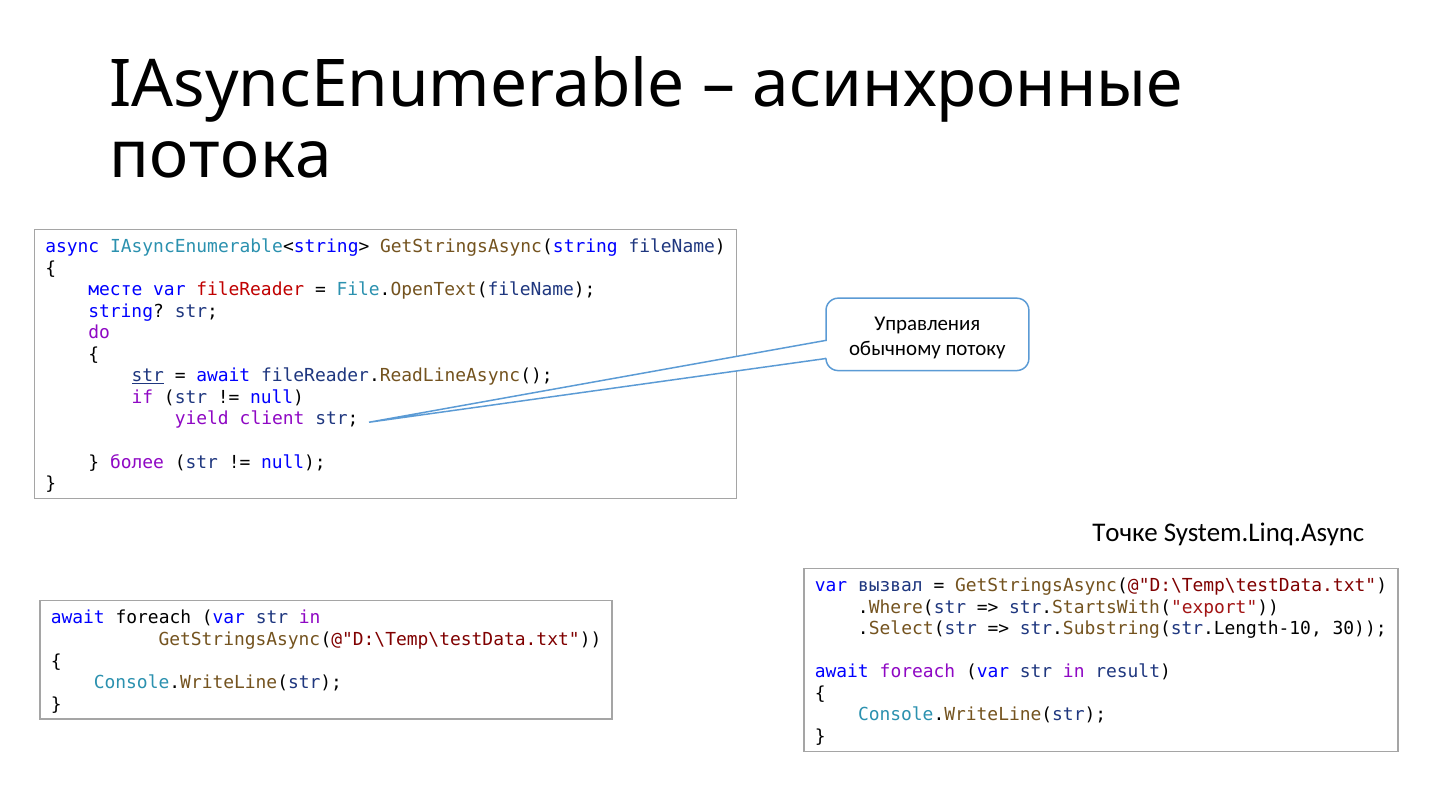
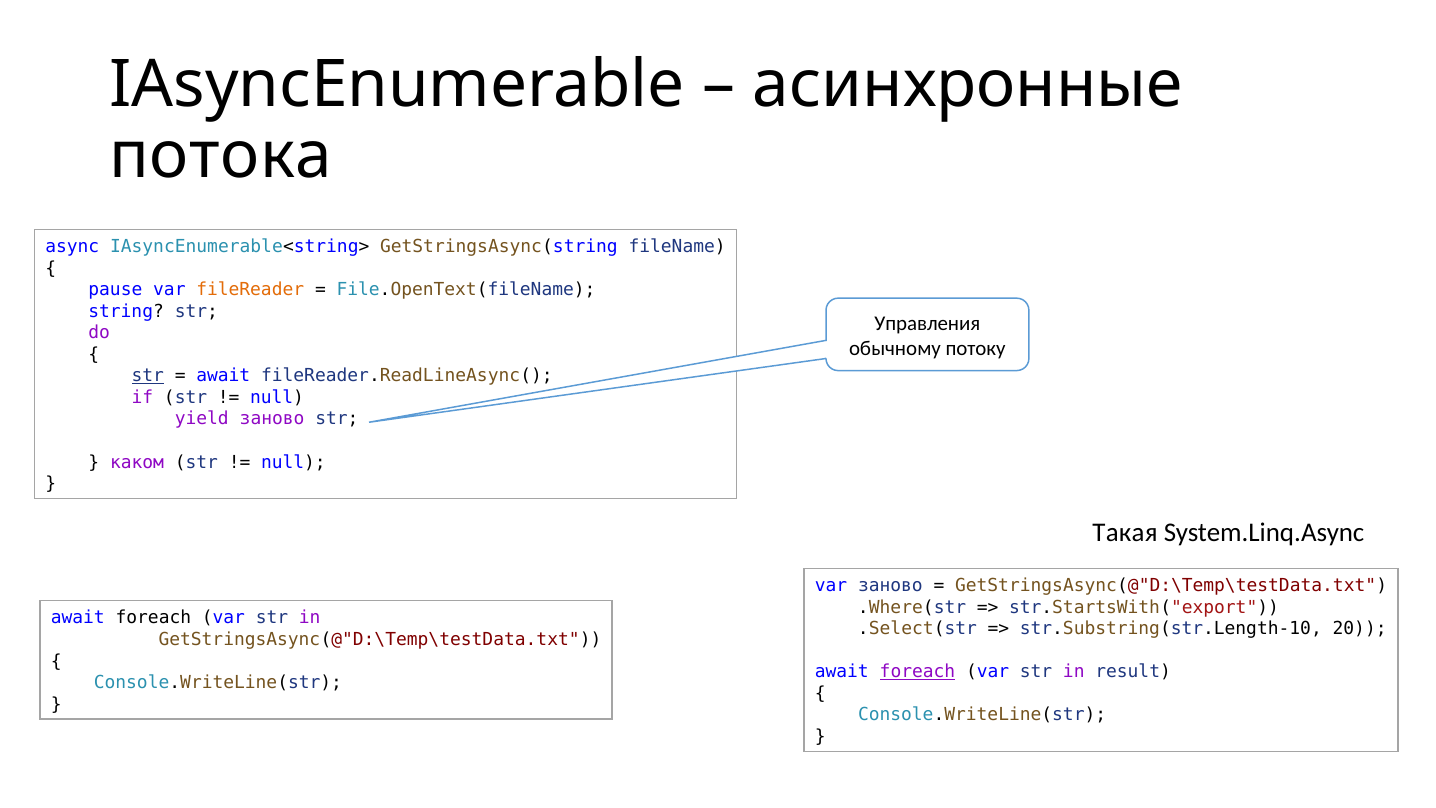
месте: месте -> pause
fileReader colour: red -> orange
yield client: client -> заново
более: более -> каком
Точке: Точке -> Такая
var вызвал: вызвал -> заново
30: 30 -> 20
foreach at (917, 672) underline: none -> present
